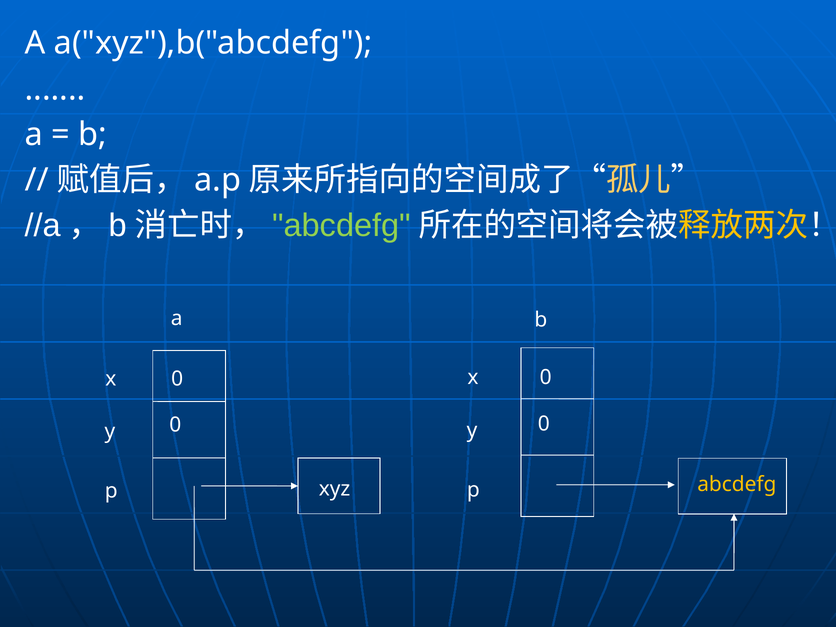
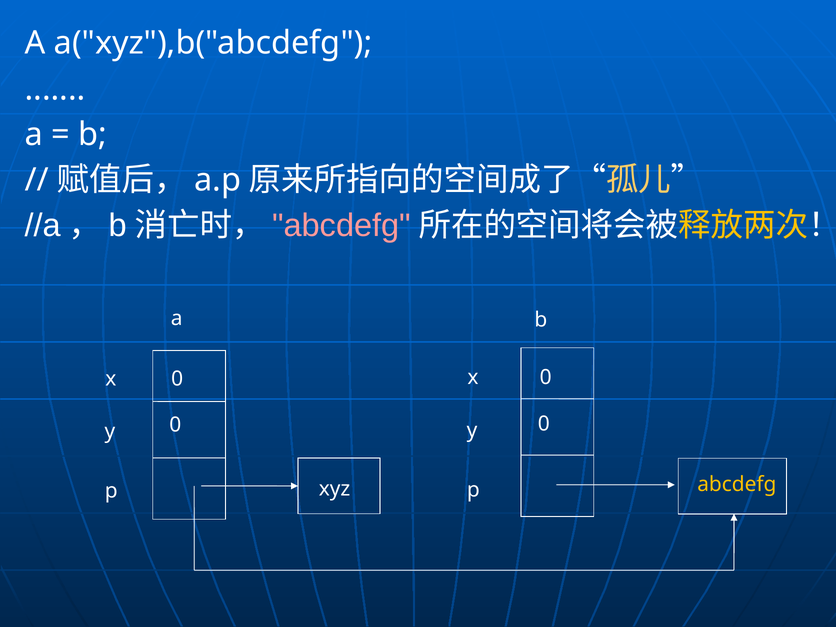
abcdefg at (341, 225) colour: light green -> pink
